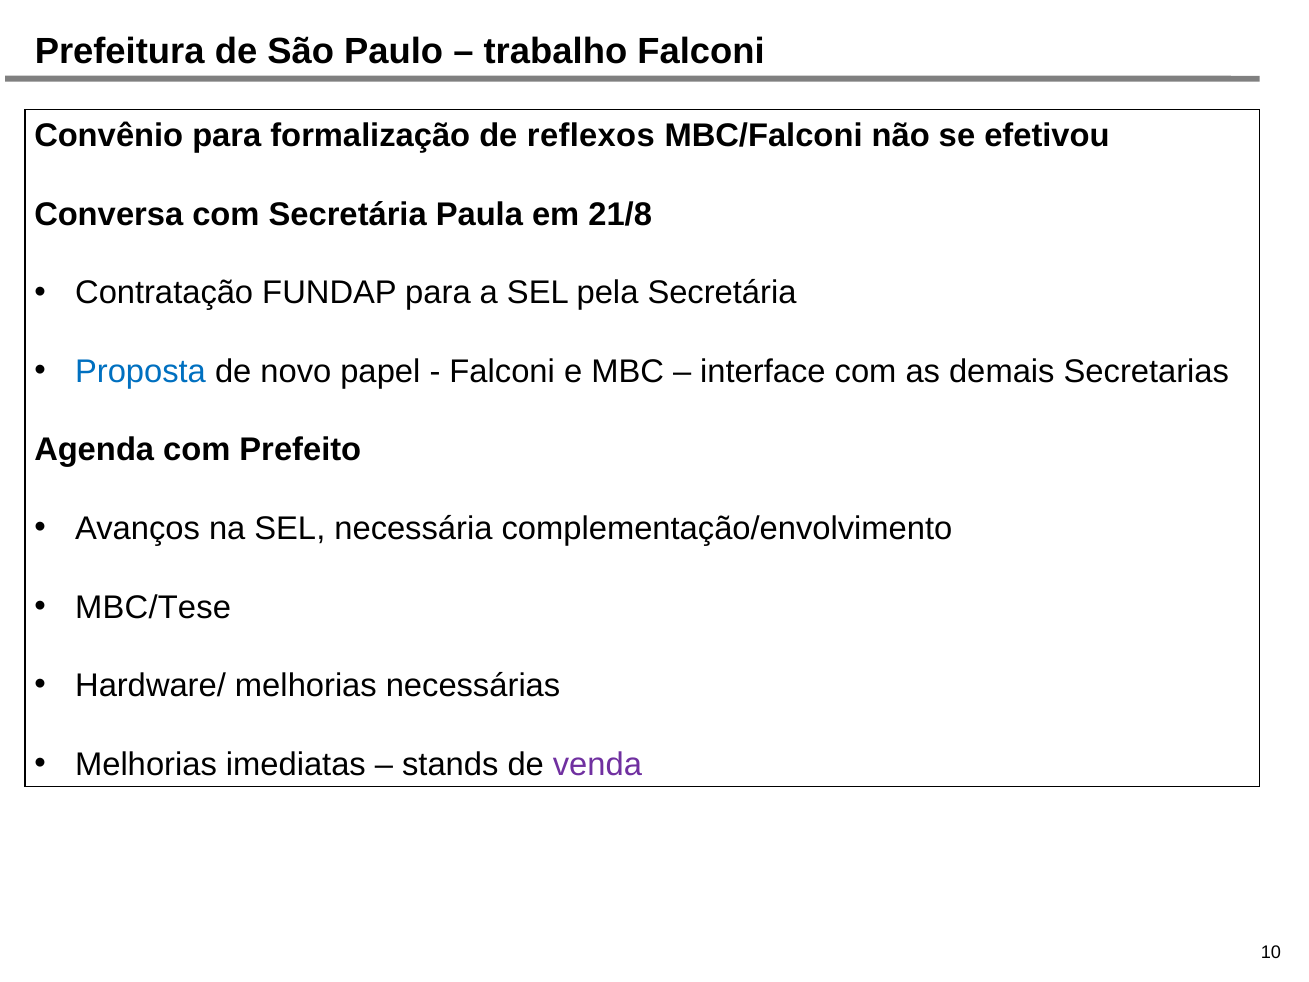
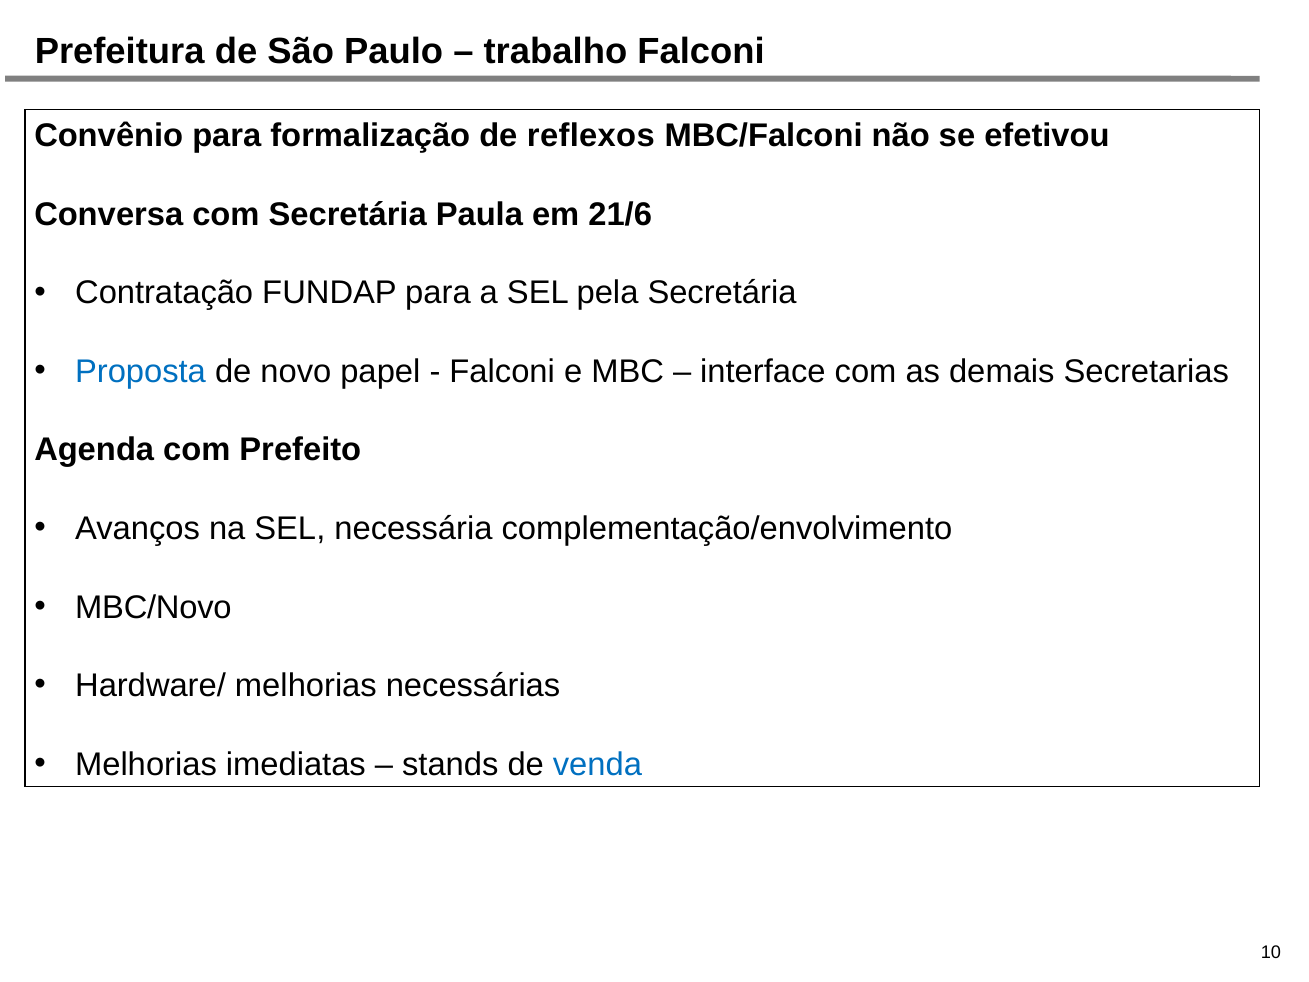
21/8: 21/8 -> 21/6
MBC/Tese: MBC/Tese -> MBC/Novo
venda colour: purple -> blue
